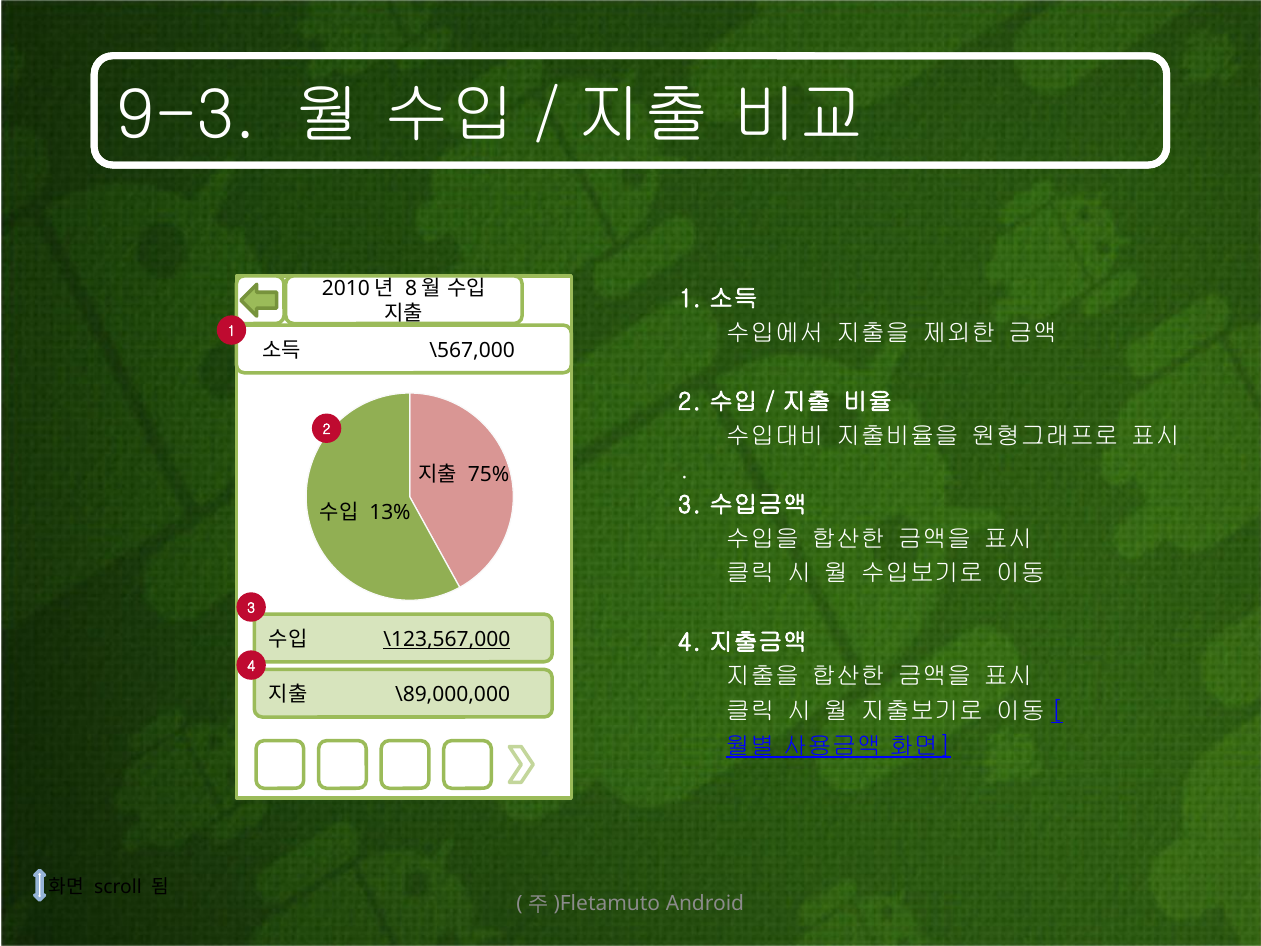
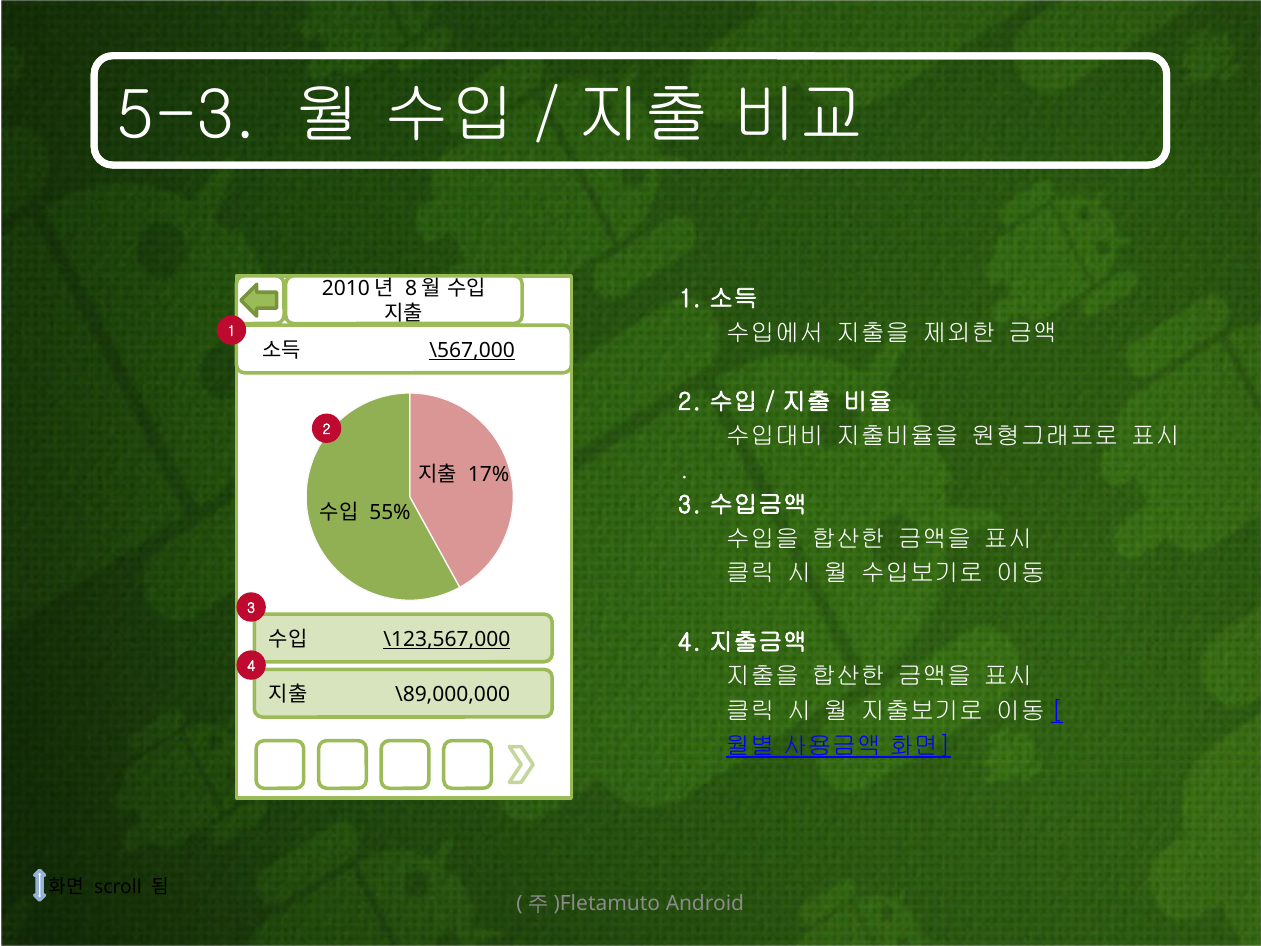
9-3: 9-3 -> 5-3
\567,000 underline: none -> present
75%: 75% -> 17%
13%: 13% -> 55%
